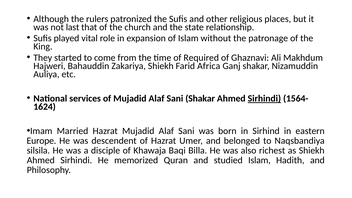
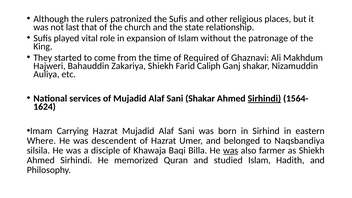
Africa: Africa -> Caliph
Married: Married -> Carrying
Europe: Europe -> Where
was at (231, 150) underline: none -> present
richest: richest -> farmer
